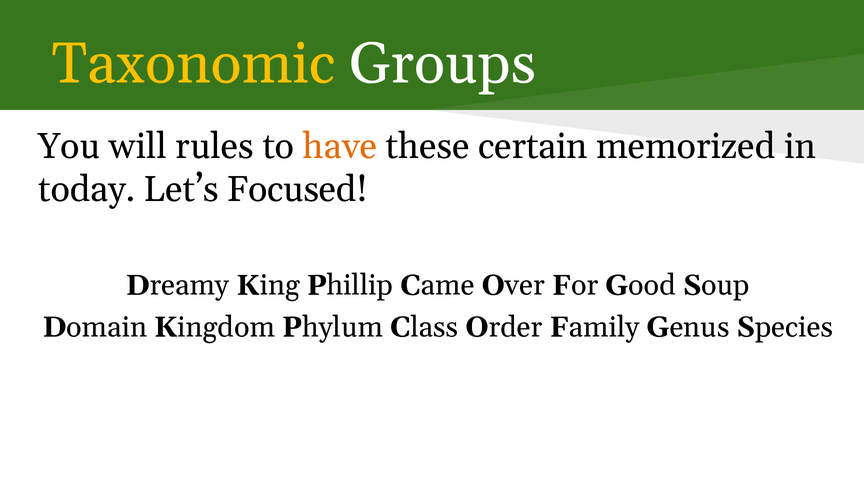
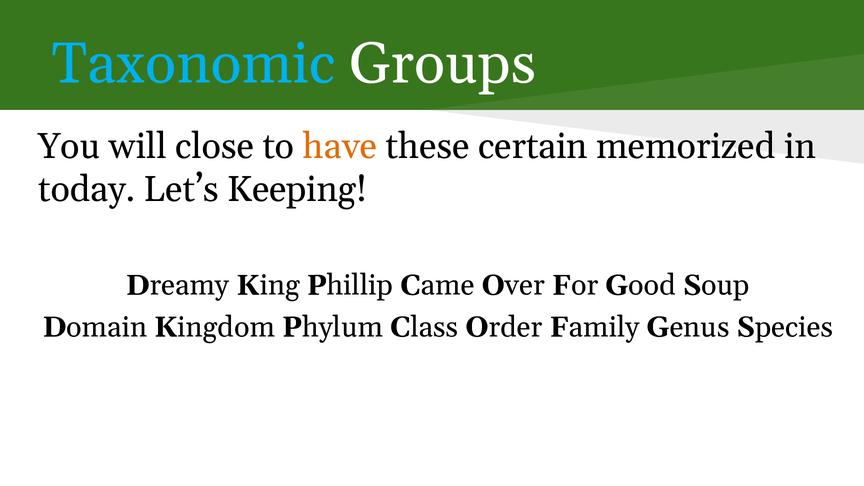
Taxonomic colour: yellow -> light blue
rules: rules -> close
Focused: Focused -> Keeping
